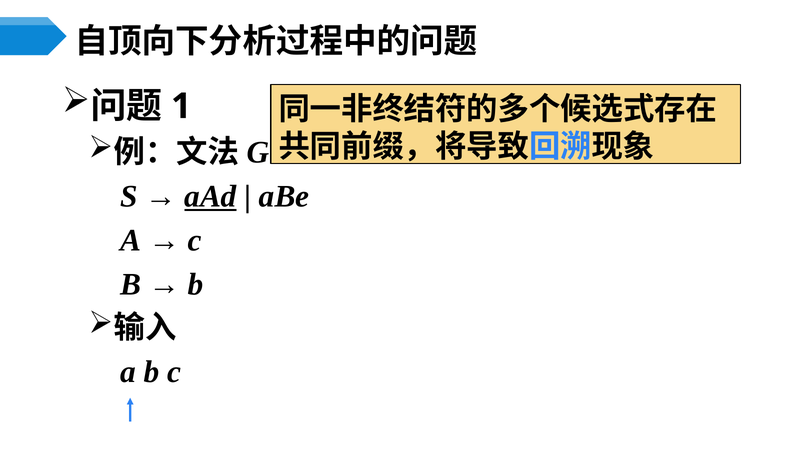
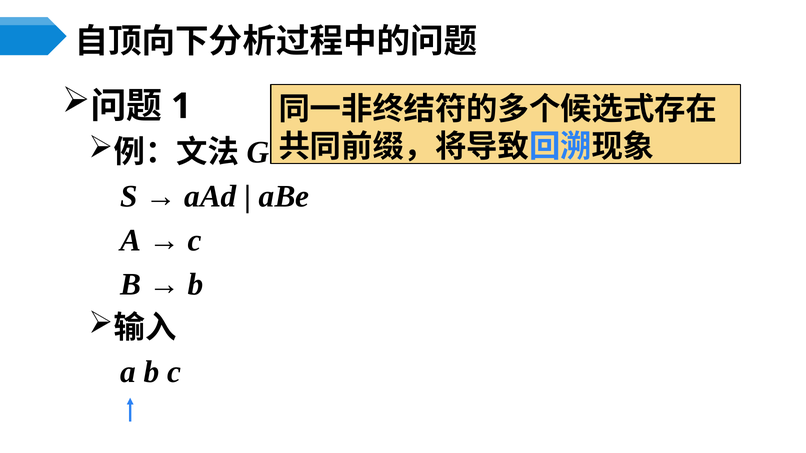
aAd underline: present -> none
